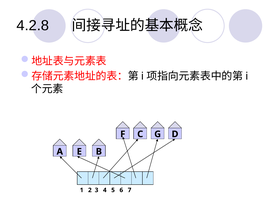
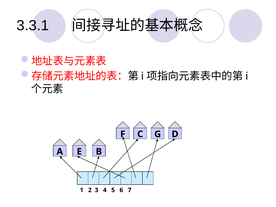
4.2.8: 4.2.8 -> 3.3.1
